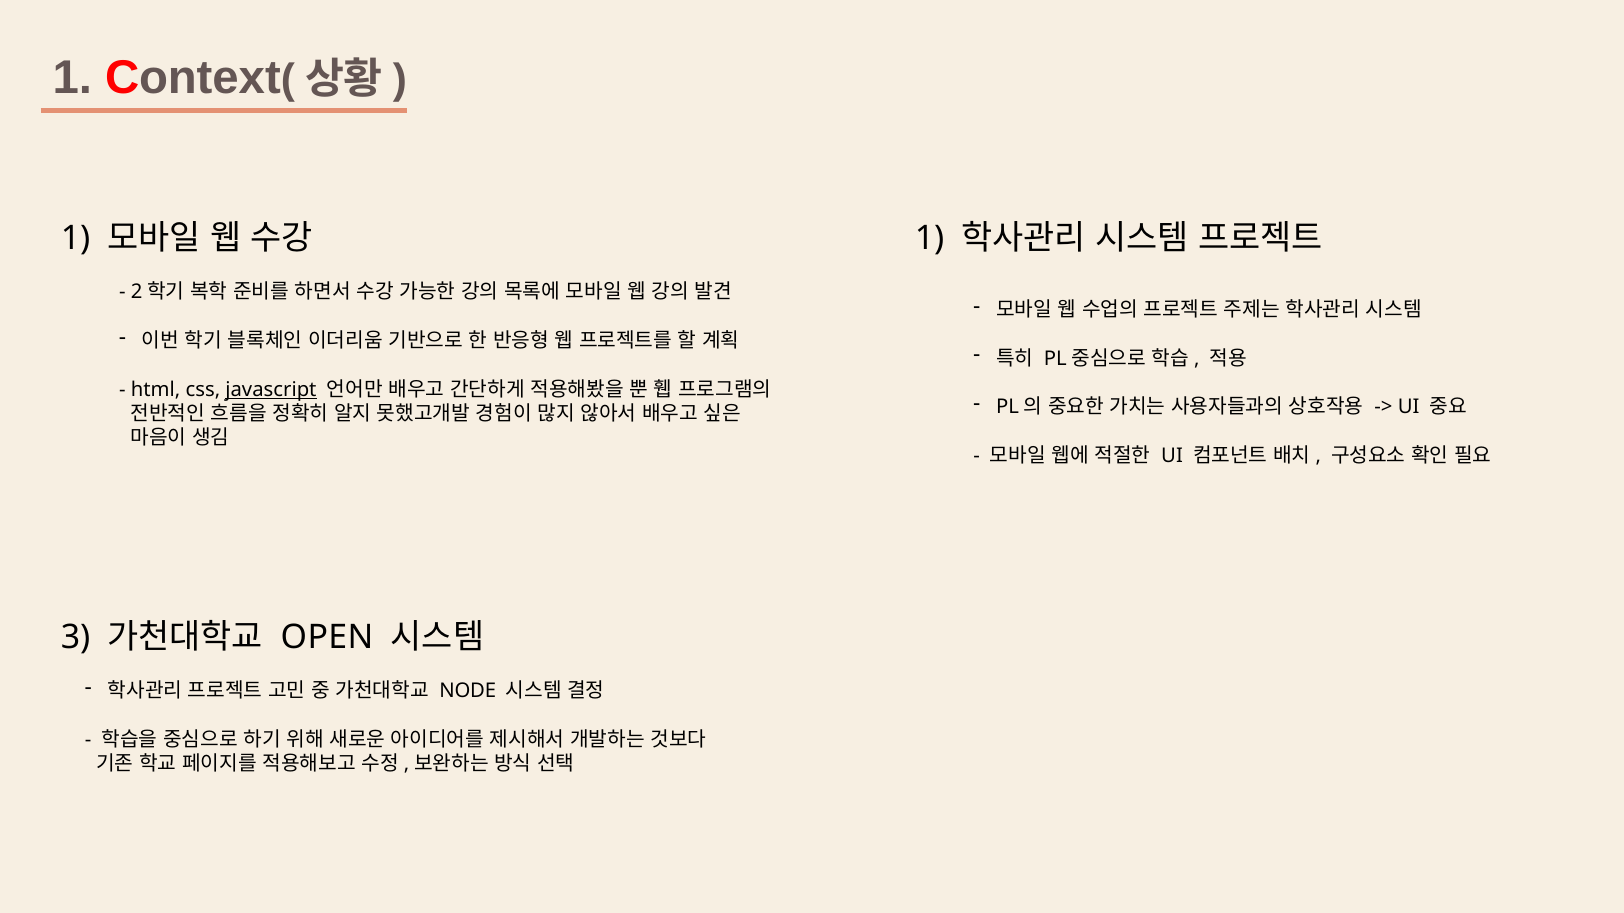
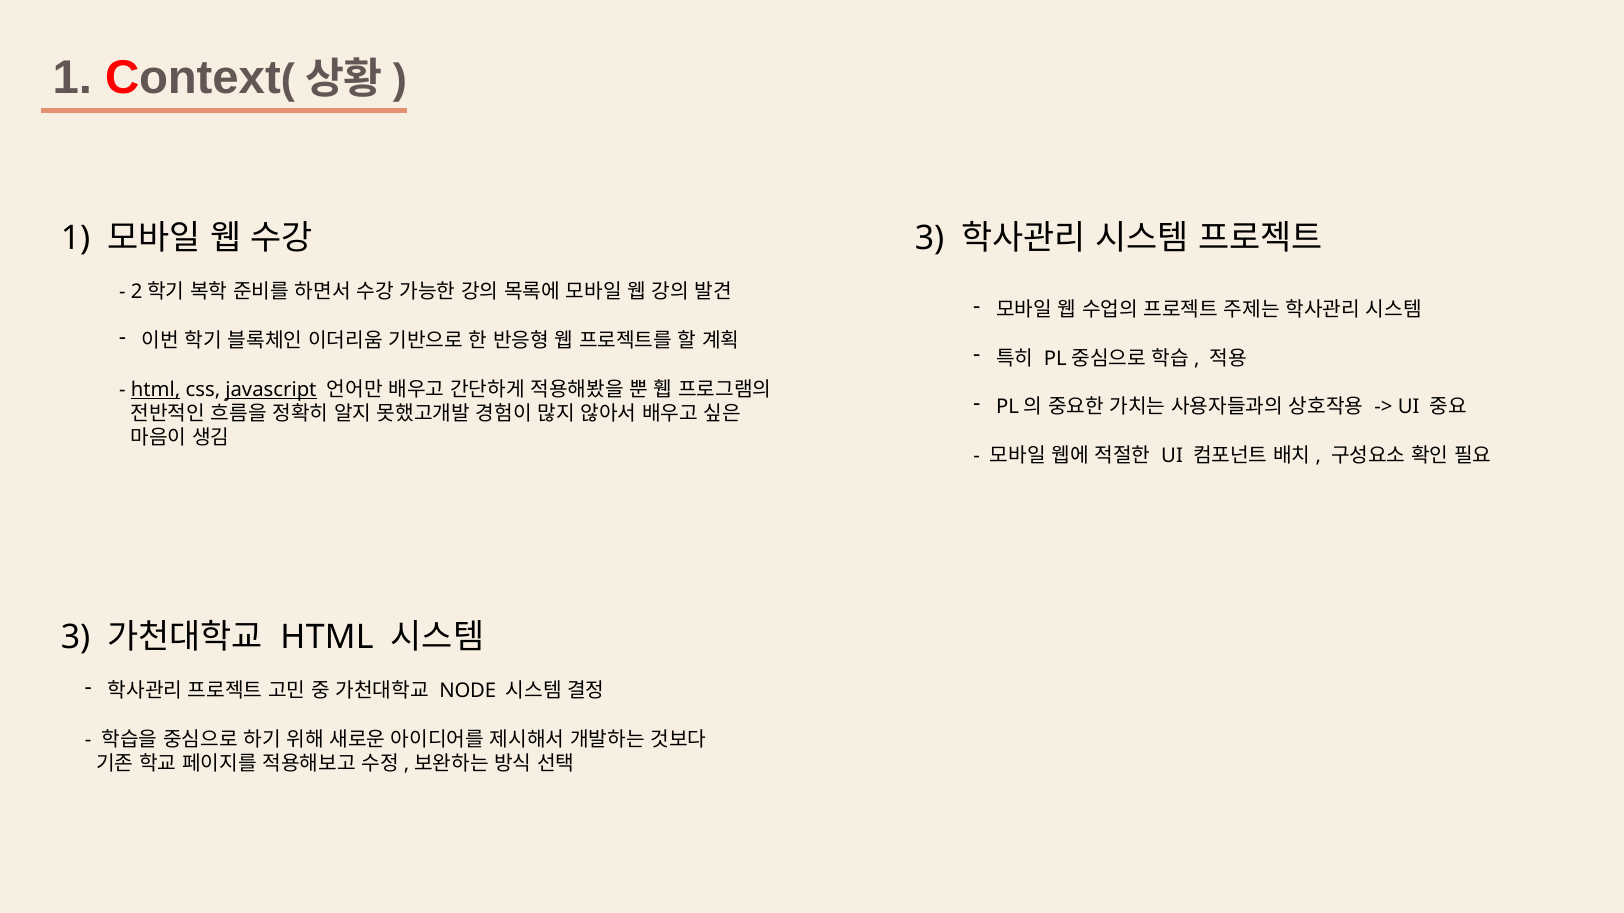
1 at (930, 238): 1 -> 3
html at (156, 390) underline: none -> present
OPEN at (327, 637): OPEN -> HTML
